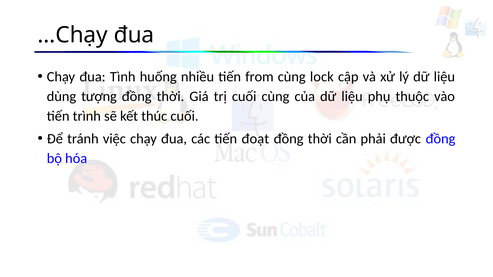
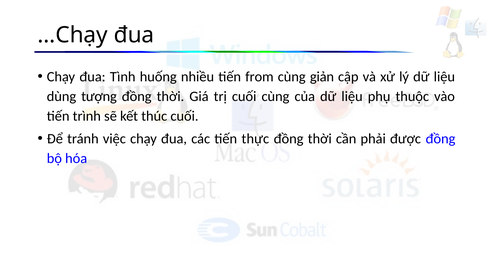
lock: lock -> giản
đoạt: đoạt -> thực
